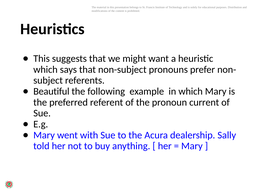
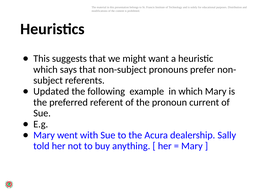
Beautiful: Beautiful -> Updated
